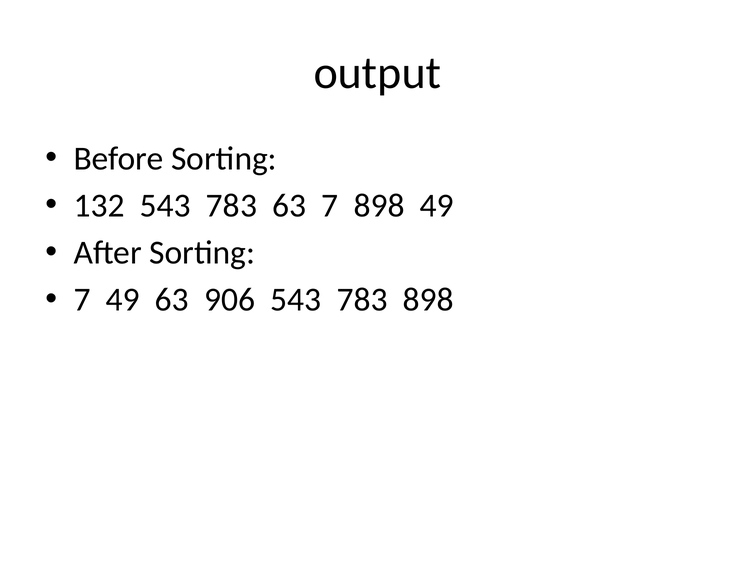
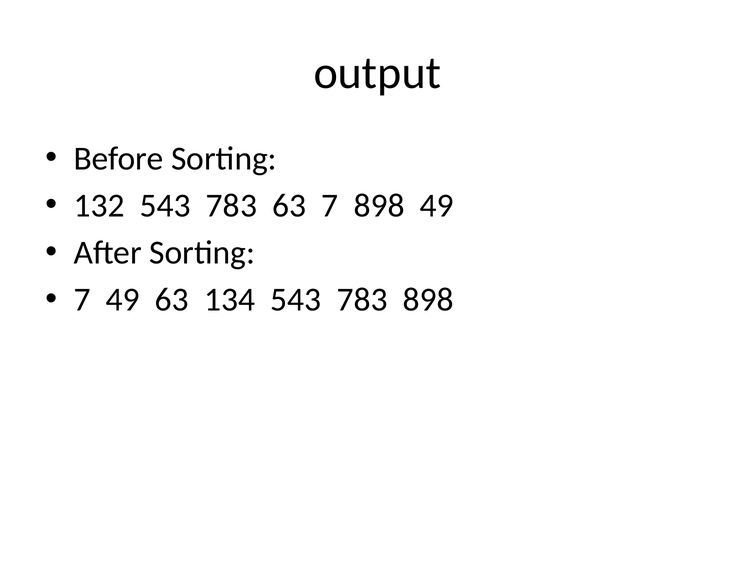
906: 906 -> 134
